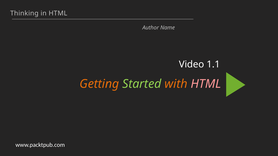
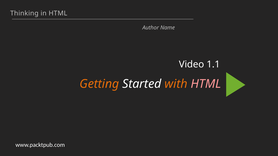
Started colour: light green -> white
